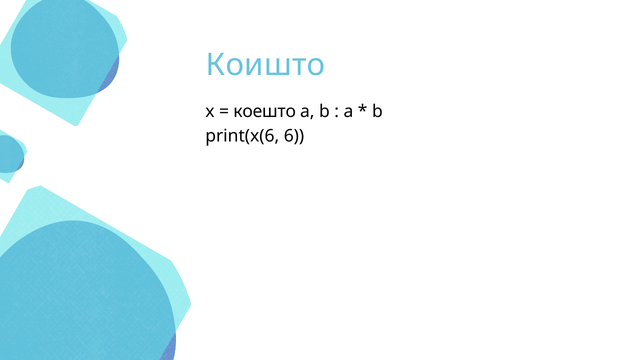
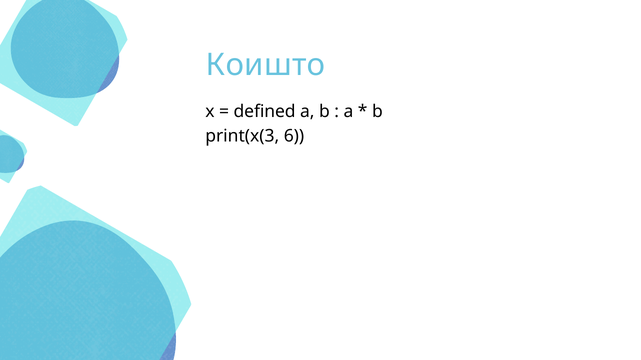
коешто: коешто -> defined
print(x(6: print(x(6 -> print(x(3
